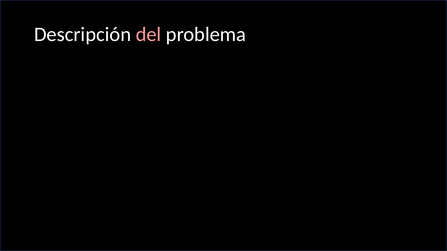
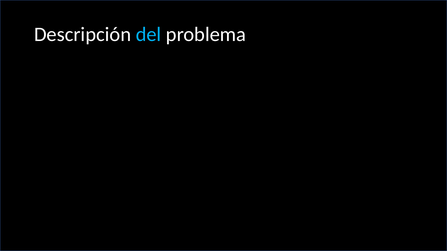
del colour: pink -> light blue
